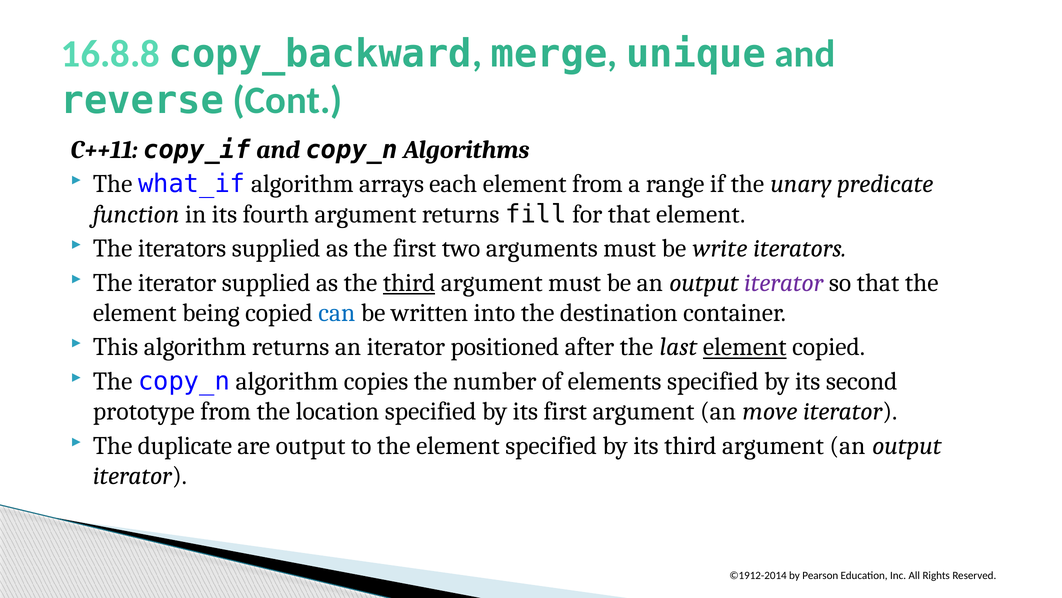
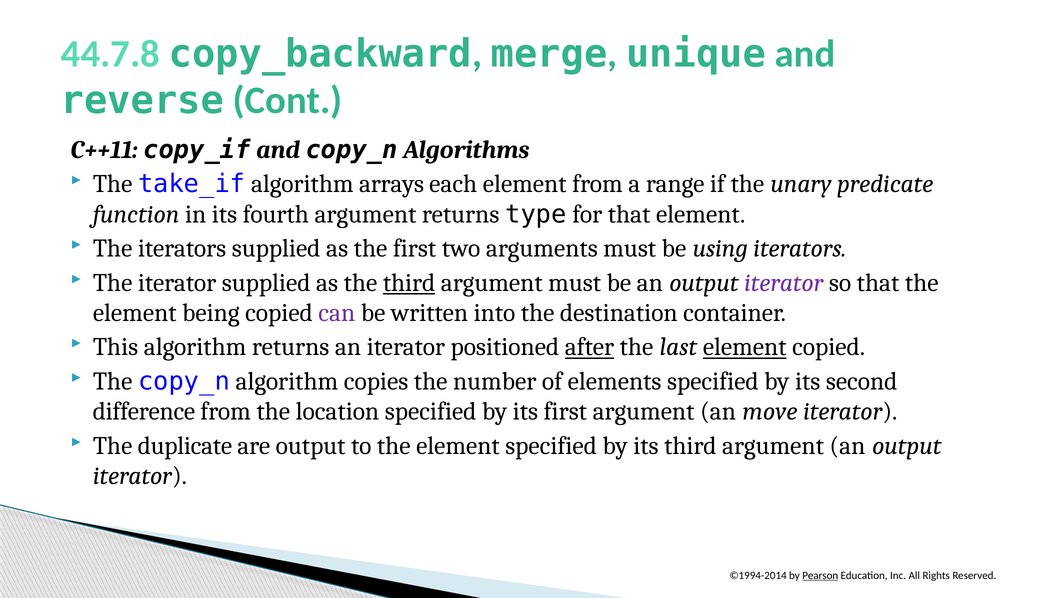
16.8.8: 16.8.8 -> 44.7.8
what_if: what_if -> take_if
fill: fill -> type
write: write -> using
can colour: blue -> purple
after underline: none -> present
prototype: prototype -> difference
©1912-2014: ©1912-2014 -> ©1994-2014
Pearson underline: none -> present
